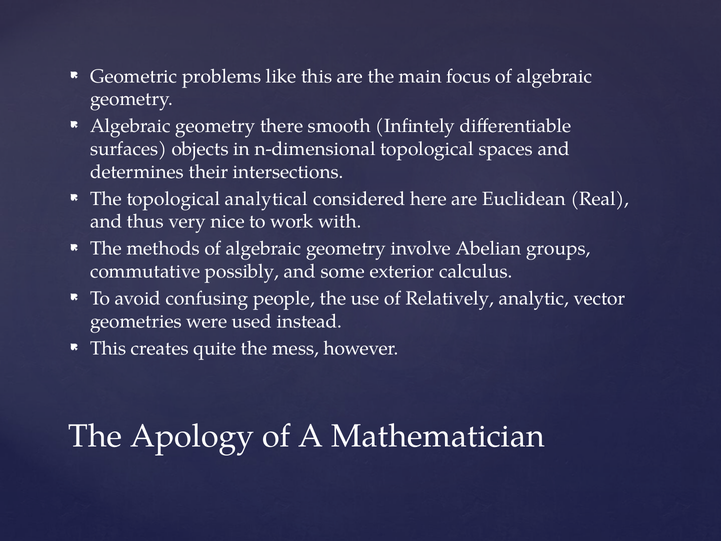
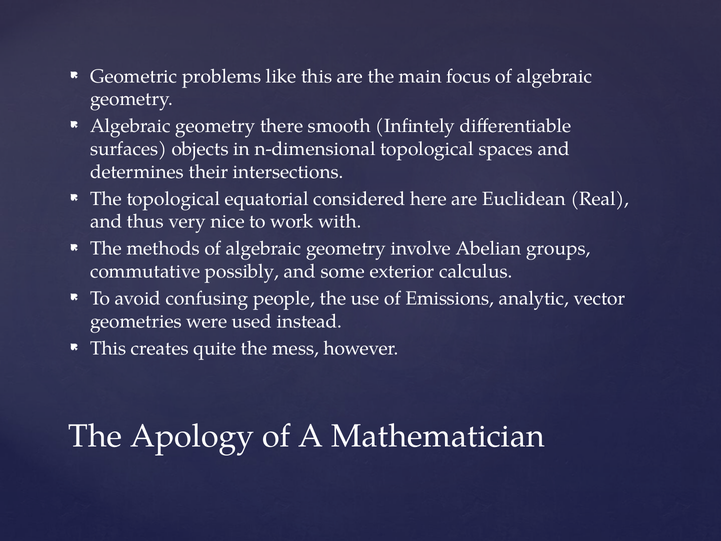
analytical: analytical -> equatorial
Relatively: Relatively -> Emissions
